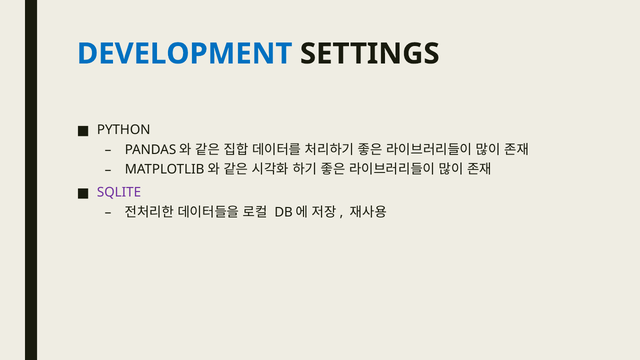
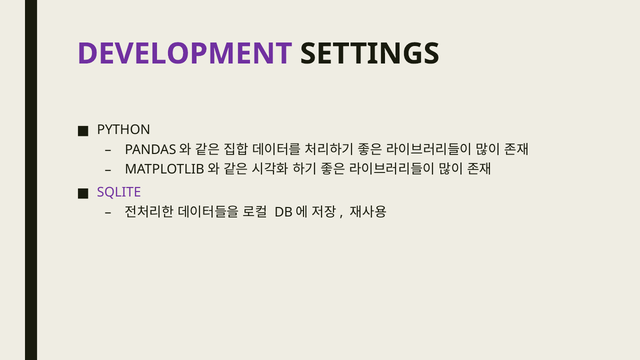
DEVELOPMENT colour: blue -> purple
